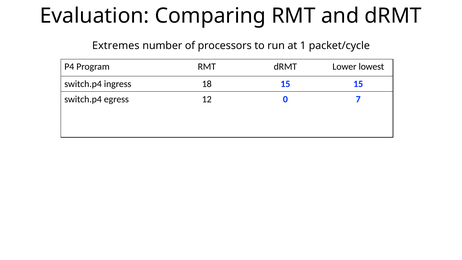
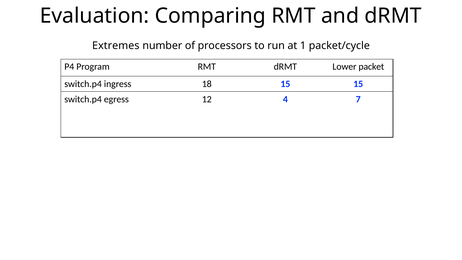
lowest: lowest -> packet
0: 0 -> 4
